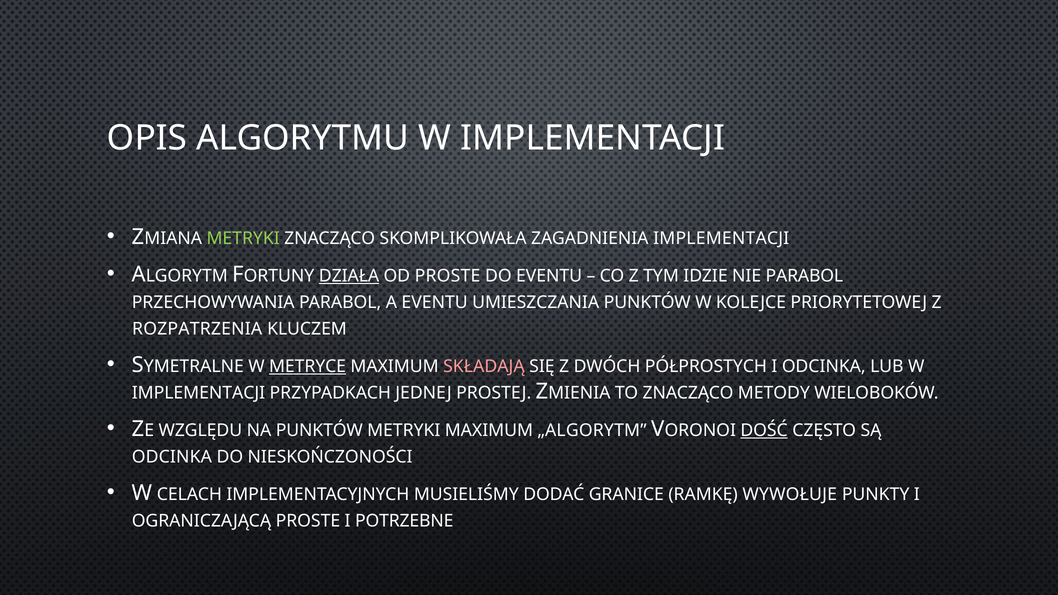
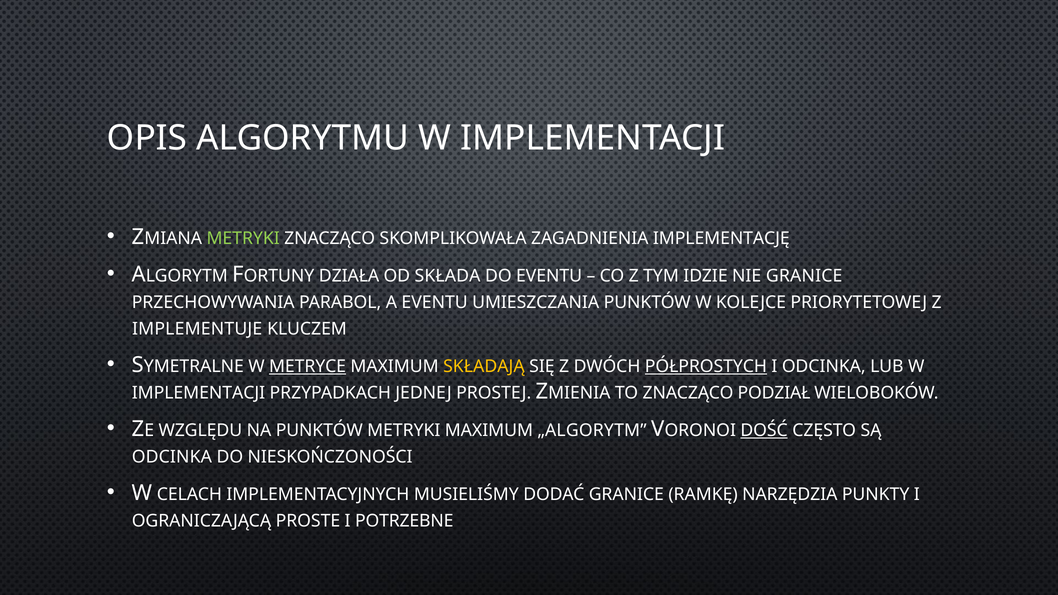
ZAGADNIENIA IMPLEMENTACJI: IMPLEMENTACJI -> IMPLEMENTACJĘ
DZIAŁA underline: present -> none
OD PROSTE: PROSTE -> SKŁADA
NIE PARABOL: PARABOL -> GRANICE
ROZPATRZENIA: ROZPATRZENIA -> IMPLEMENTUJE
SKŁADAJĄ colour: pink -> yellow
PÓŁPROSTYCH underline: none -> present
METODY: METODY -> PODZIAŁ
WYWOŁUJE: WYWOŁUJE -> NARZĘDZIA
